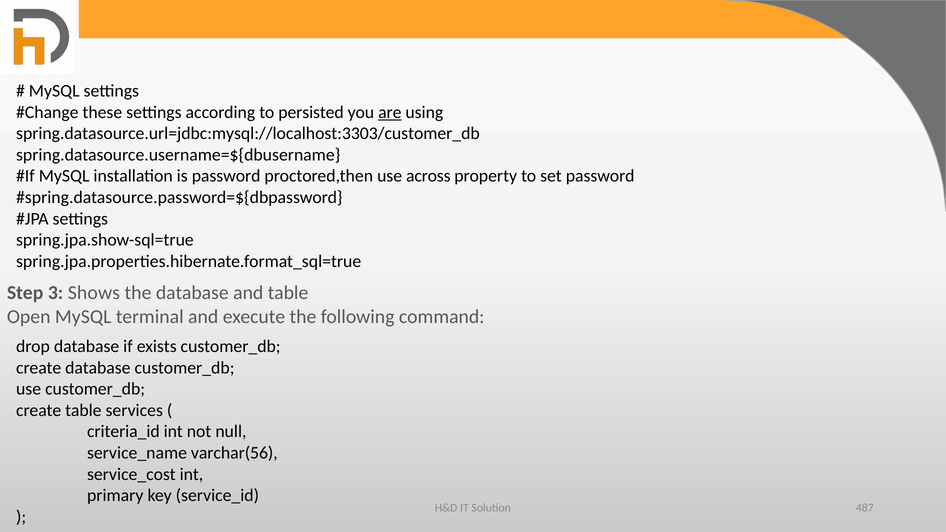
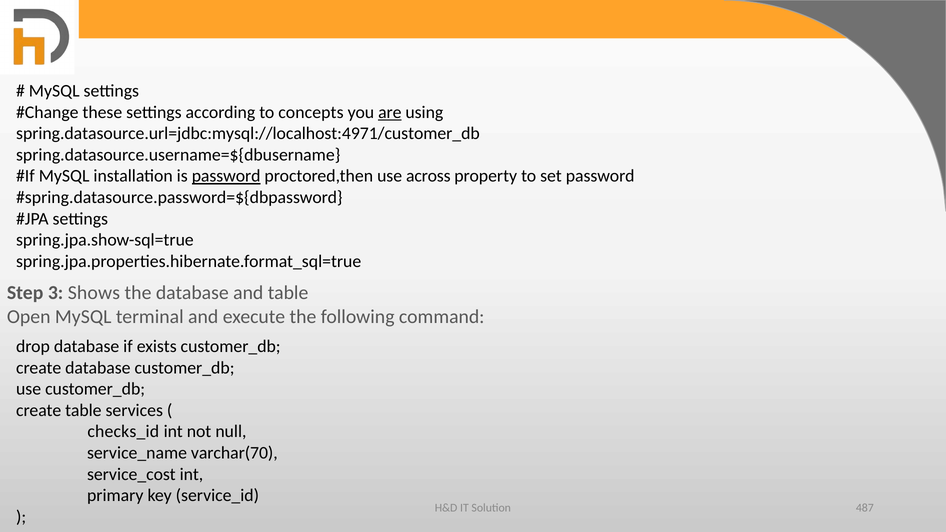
persisted: persisted -> concepts
spring.datasource.url=jdbc:mysql://localhost:3303/customer_db: spring.datasource.url=jdbc:mysql://localhost:3303/customer_db -> spring.datasource.url=jdbc:mysql://localhost:4971/customer_db
password at (226, 176) underline: none -> present
criteria_id: criteria_id -> checks_id
varchar(56: varchar(56 -> varchar(70
